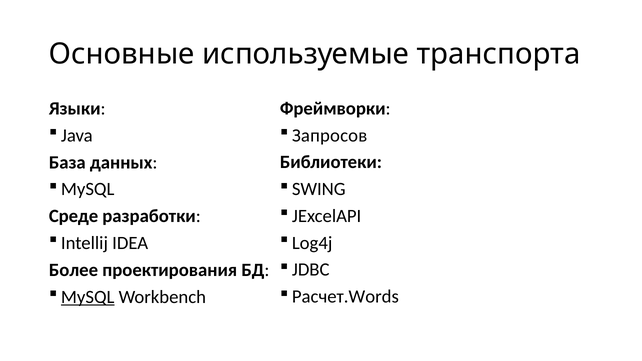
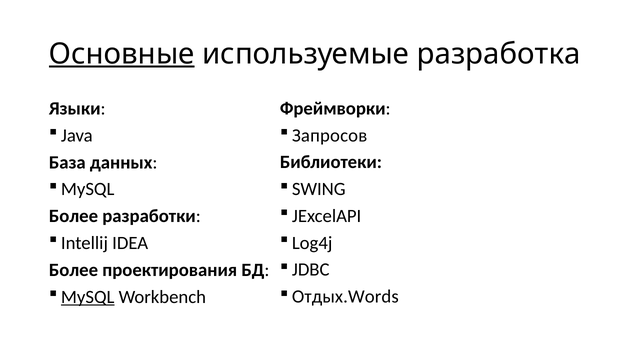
Основные underline: none -> present
транспорта: транспорта -> разработка
Среде at (74, 216): Среде -> Более
Расчет.Words: Расчет.Words -> Отдых.Words
